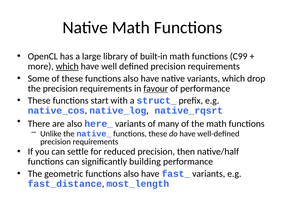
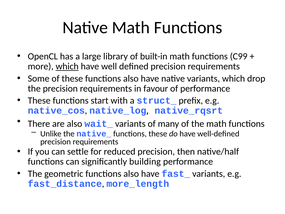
favour underline: present -> none
here_: here_ -> wait_
most_length: most_length -> more_length
